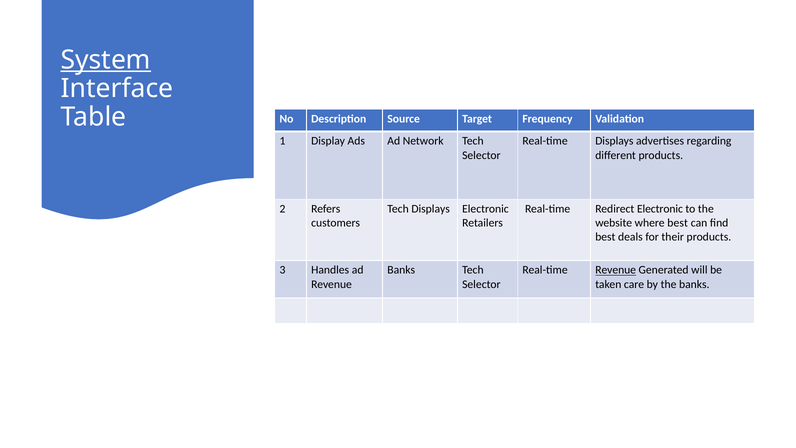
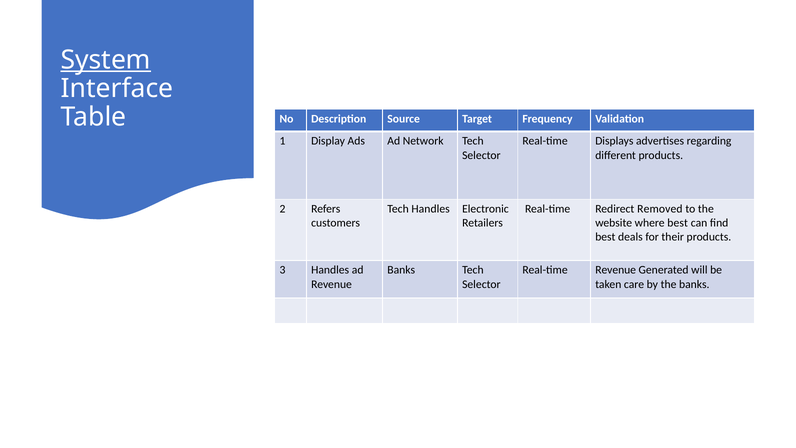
Tech Displays: Displays -> Handles
Redirect Electronic: Electronic -> Removed
Revenue at (616, 270) underline: present -> none
